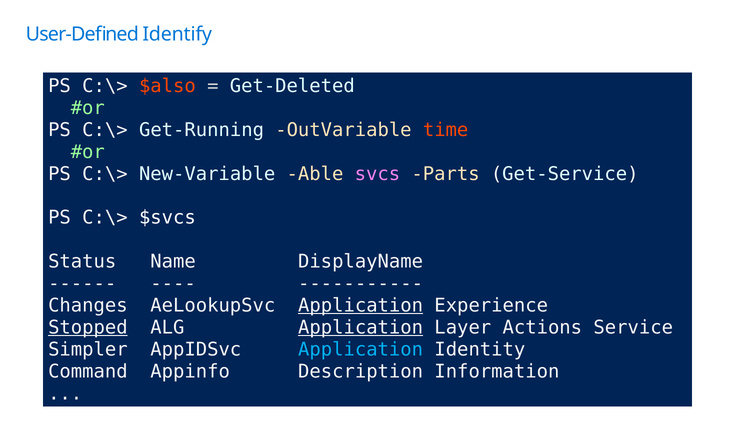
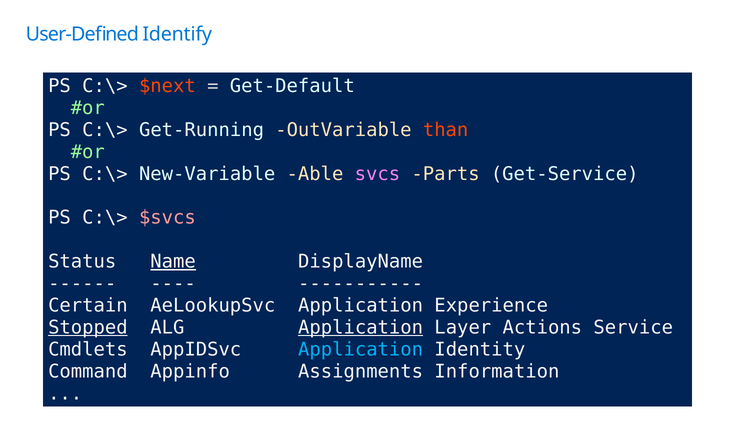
$also: $also -> $next
Get-Deleted: Get-Deleted -> Get-Default
time: time -> than
$svcs colour: white -> pink
Name underline: none -> present
Changes: Changes -> Certain
Application at (361, 306) underline: present -> none
Simpler: Simpler -> Cmdlets
Description: Description -> Assignments
